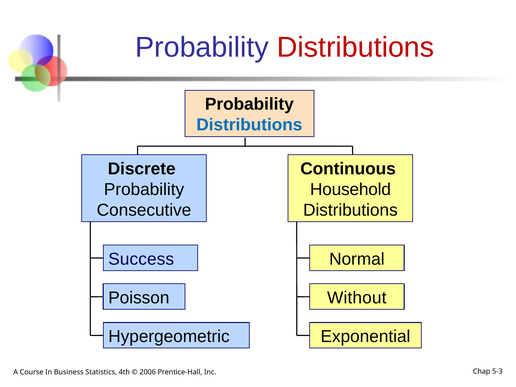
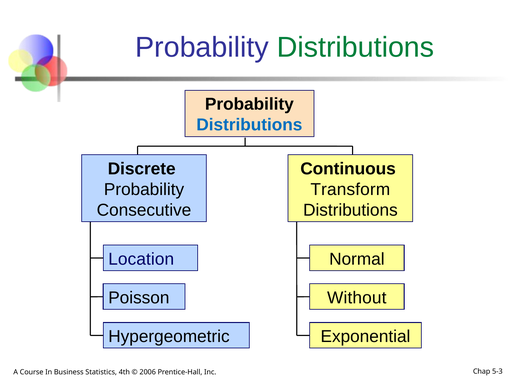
Distributions at (355, 48) colour: red -> green
Household: Household -> Transform
Success: Success -> Location
